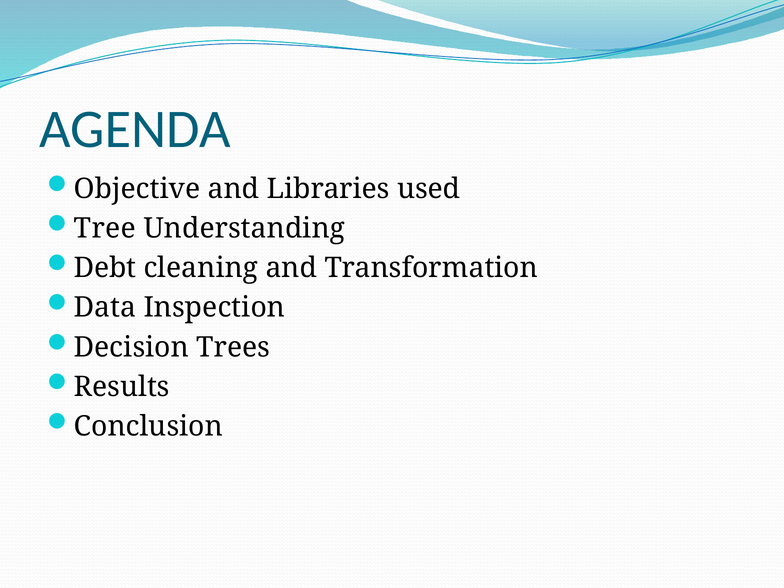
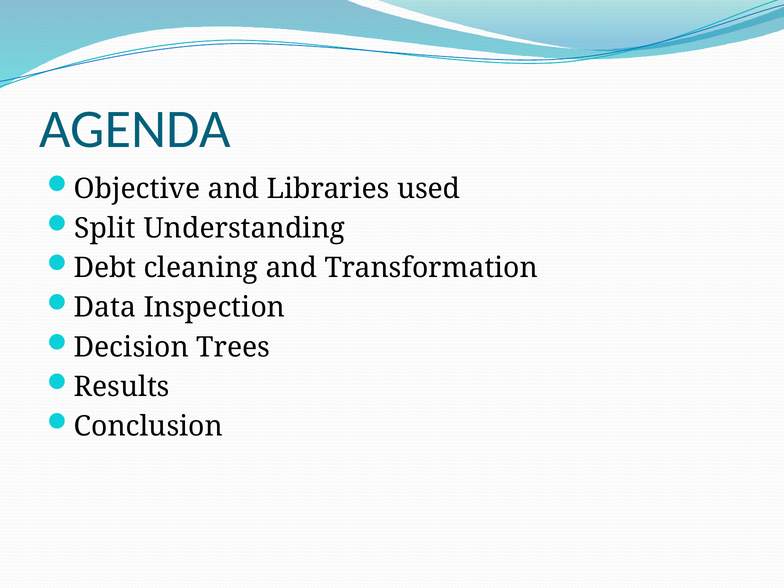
Tree: Tree -> Split
